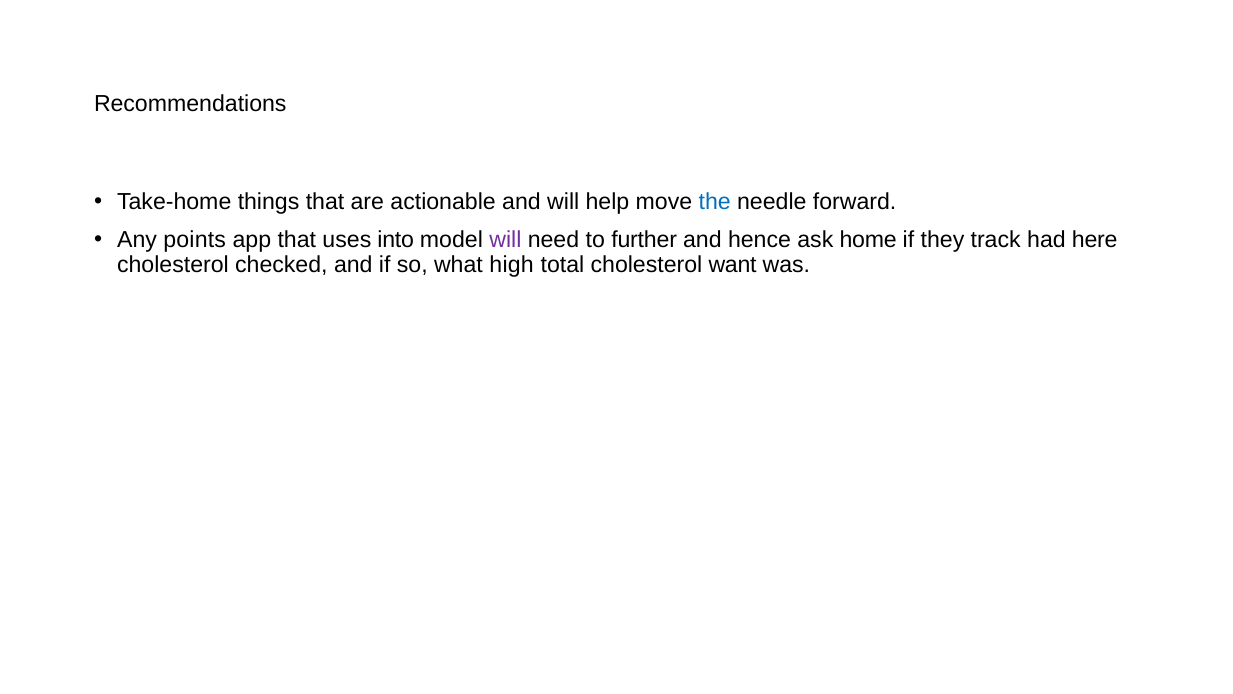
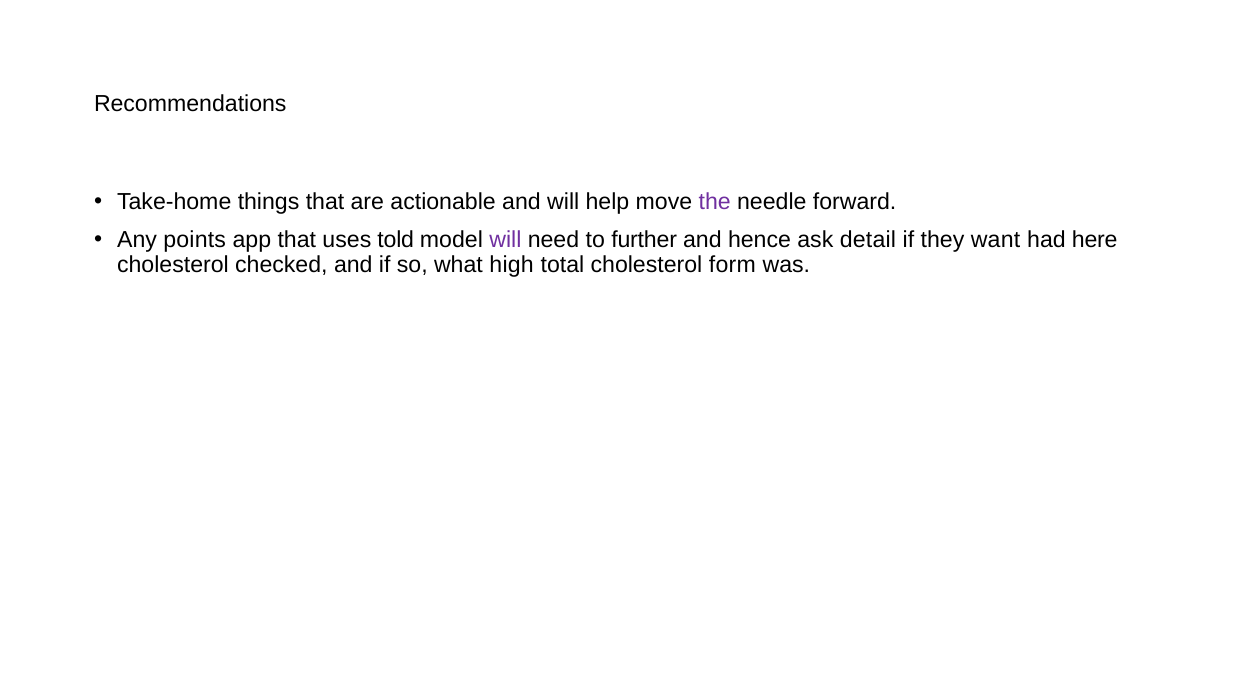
the colour: blue -> purple
into: into -> told
home: home -> detail
track: track -> want
want: want -> form
